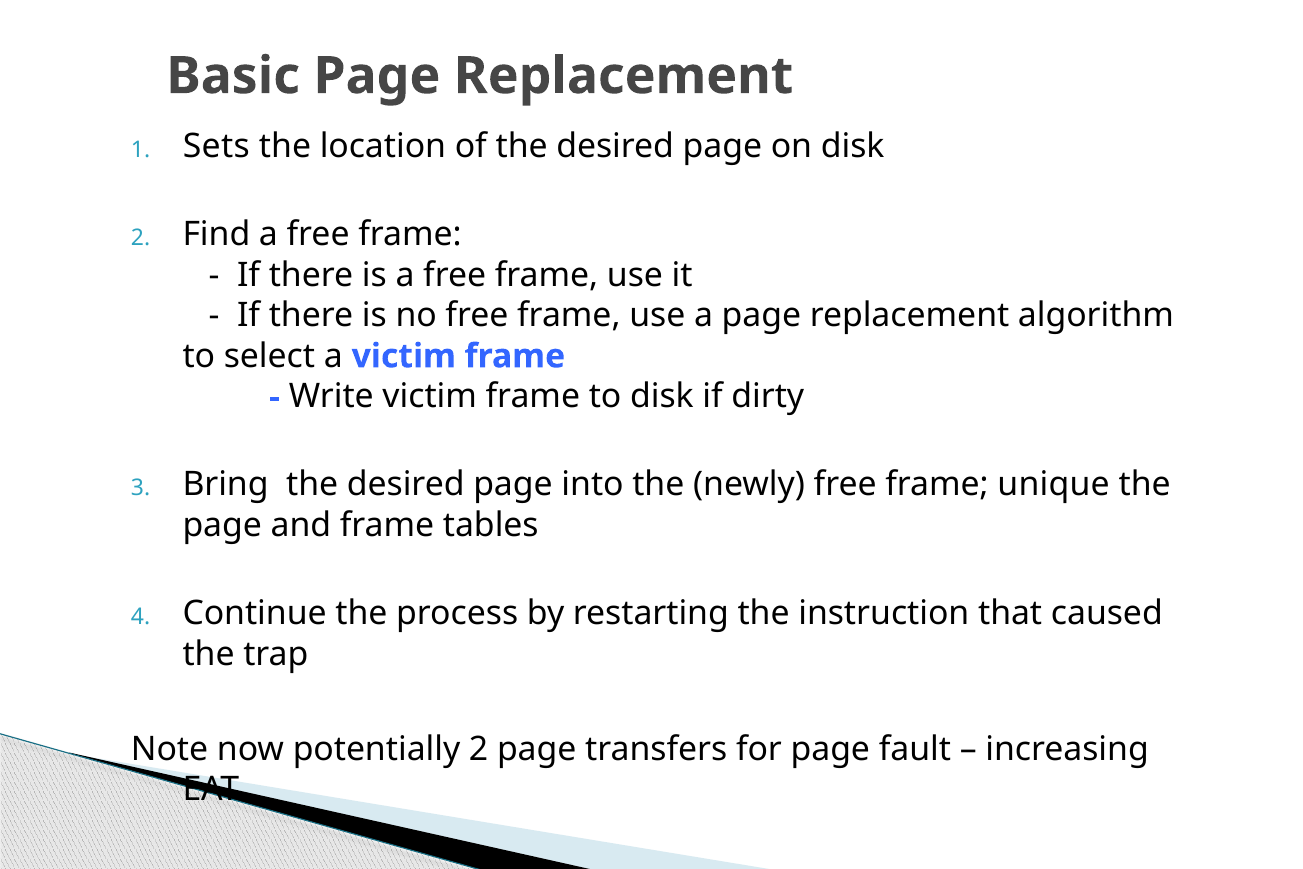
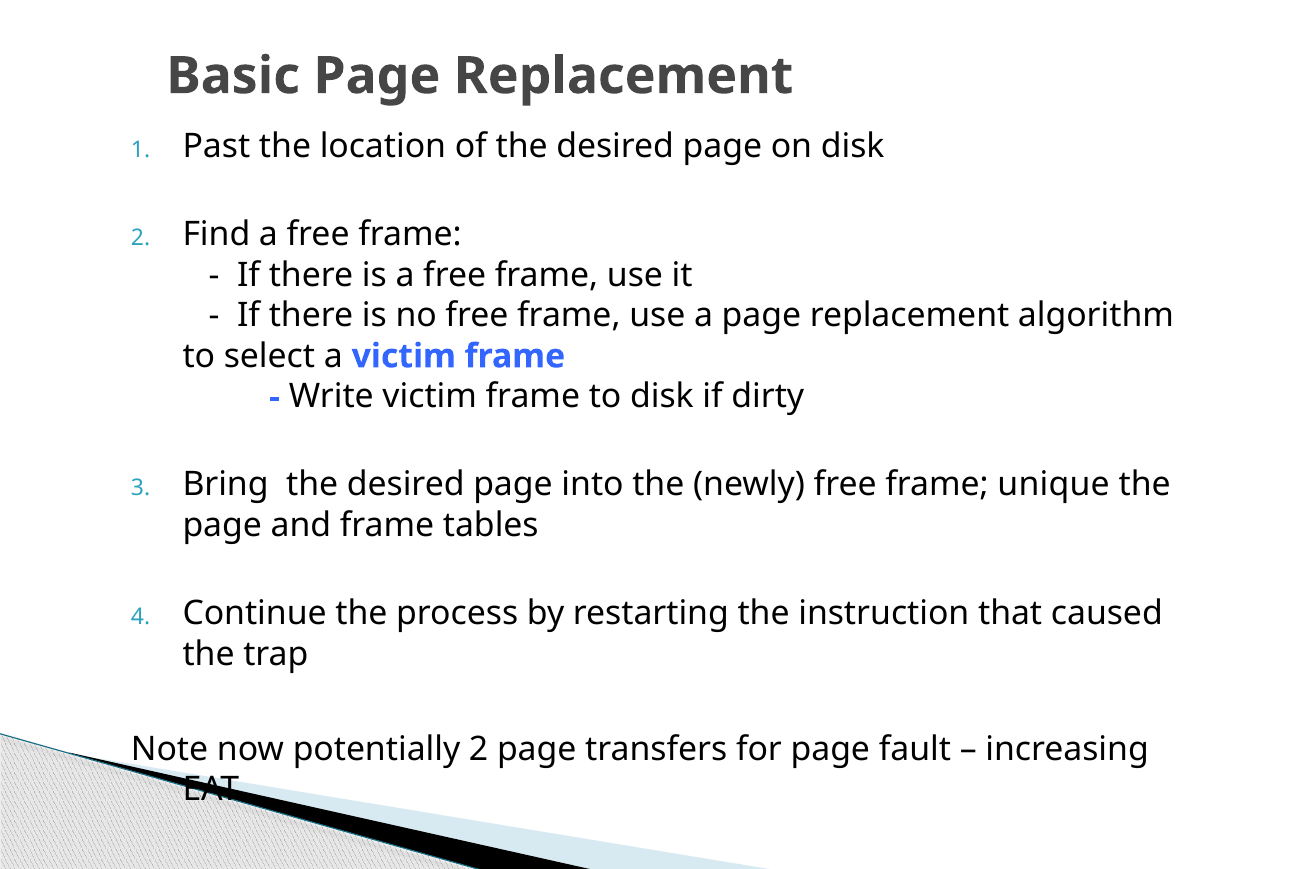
Sets: Sets -> Past
